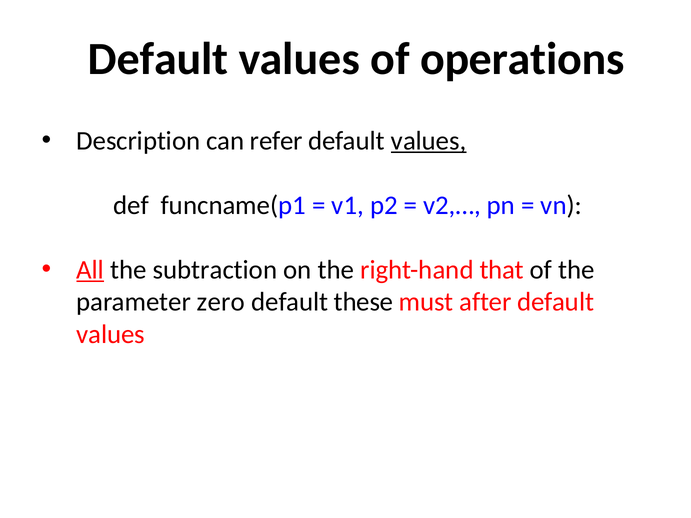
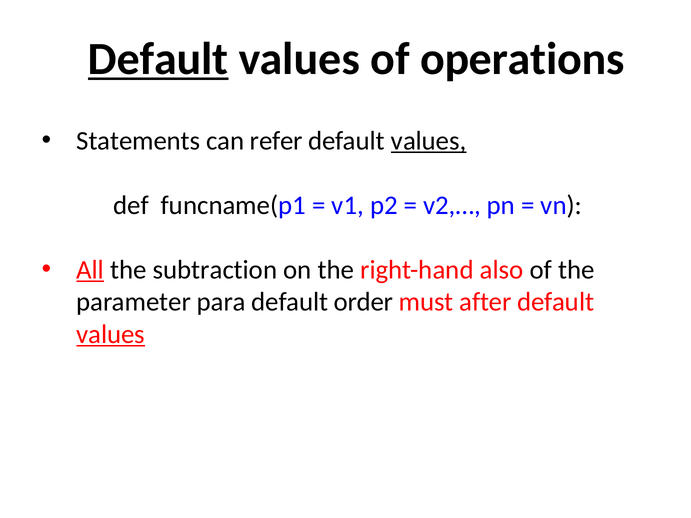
Default at (158, 59) underline: none -> present
Description: Description -> Statements
that: that -> also
zero: zero -> para
these: these -> order
values at (111, 334) underline: none -> present
